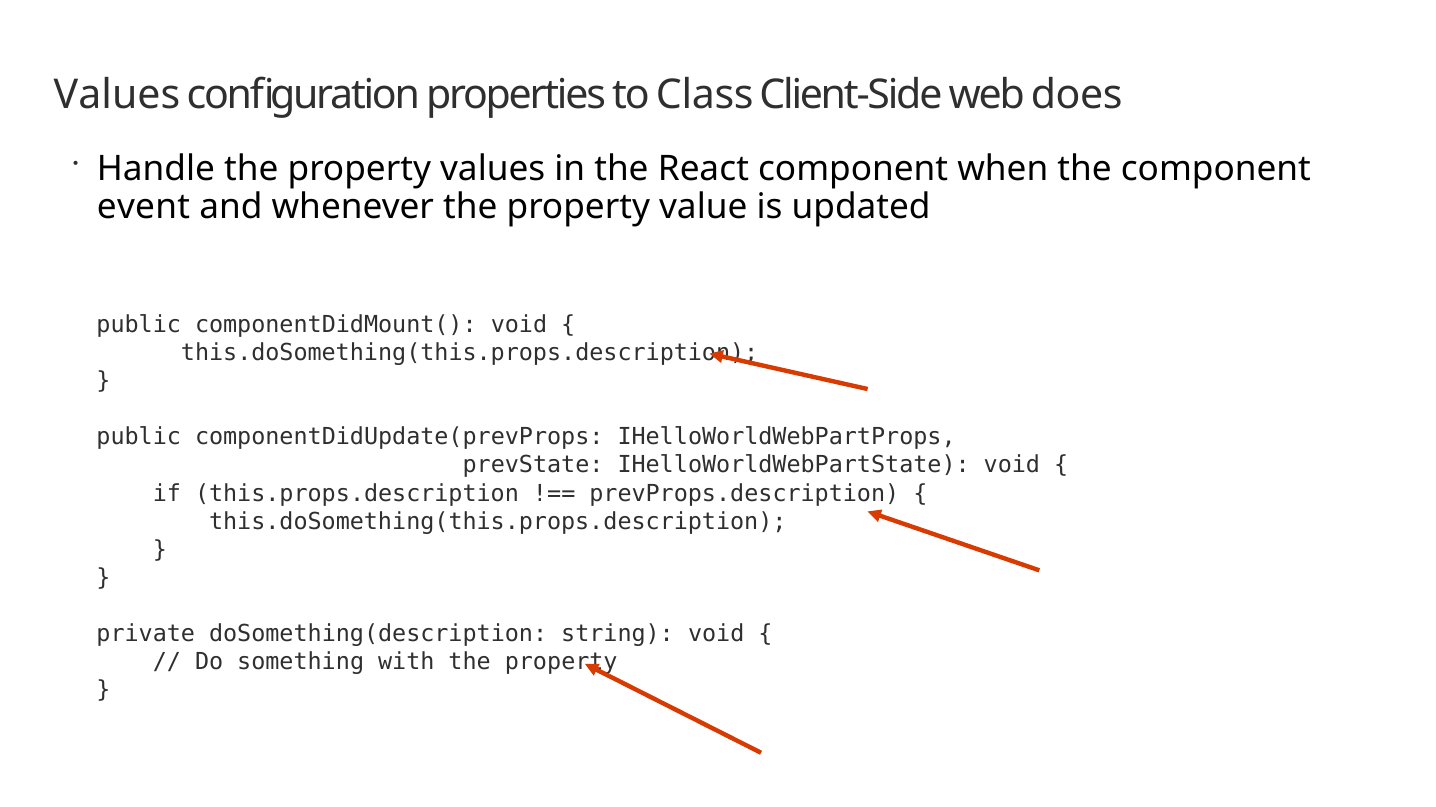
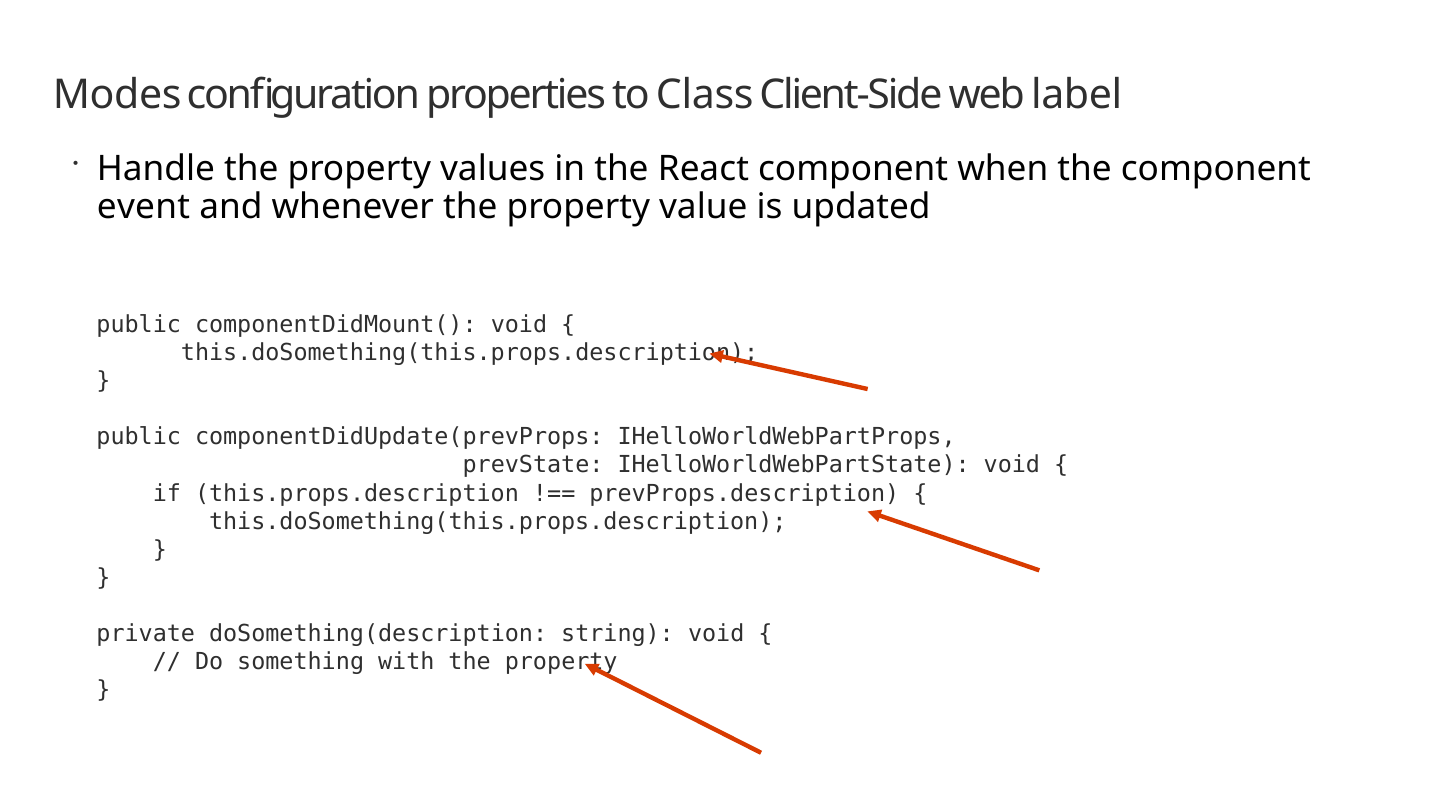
Values at (117, 95): Values -> Modes
does: does -> label
